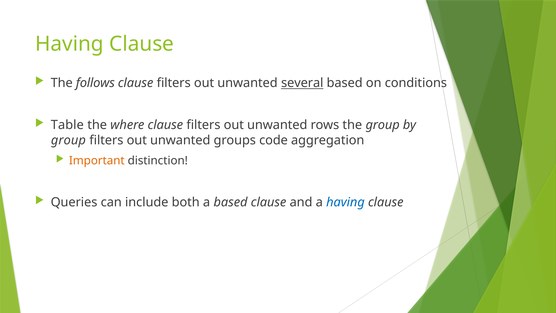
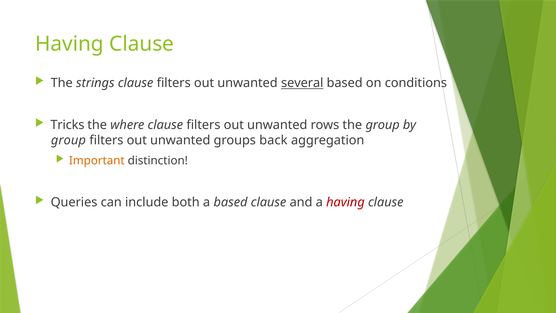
follows: follows -> strings
Table: Table -> Tricks
code: code -> back
having at (345, 202) colour: blue -> red
